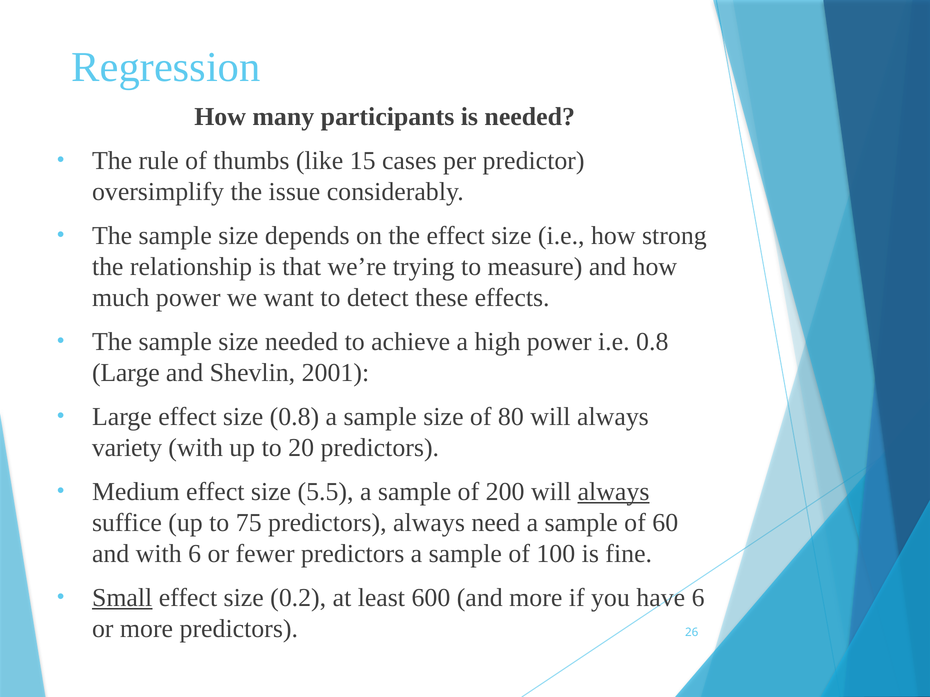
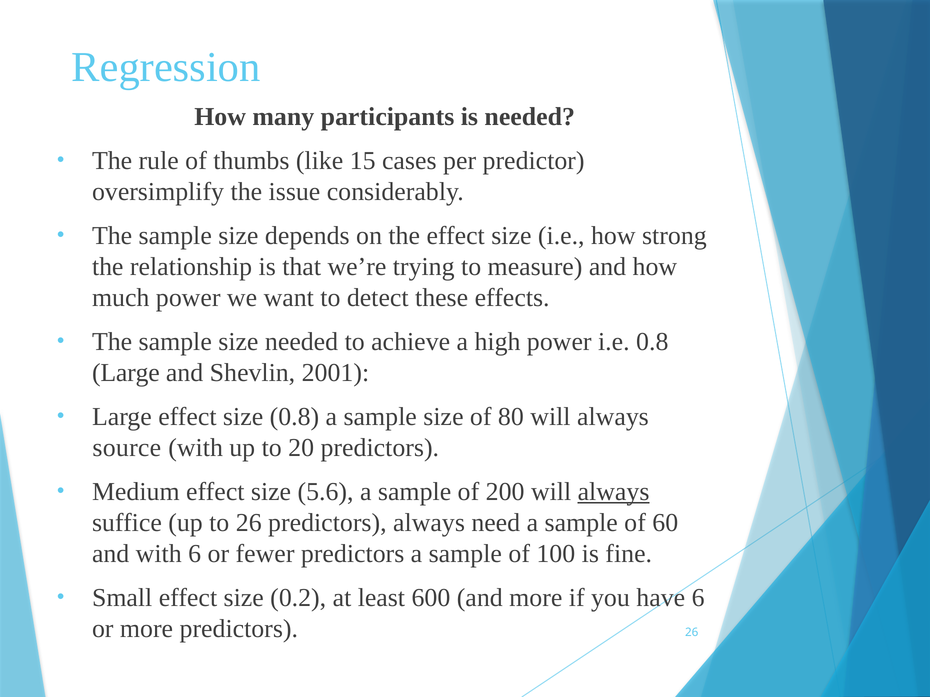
variety: variety -> source
5.5: 5.5 -> 5.6
to 75: 75 -> 26
Small underline: present -> none
